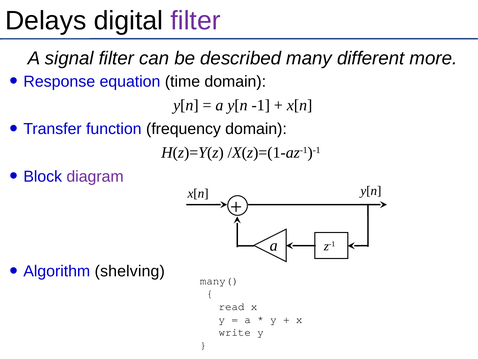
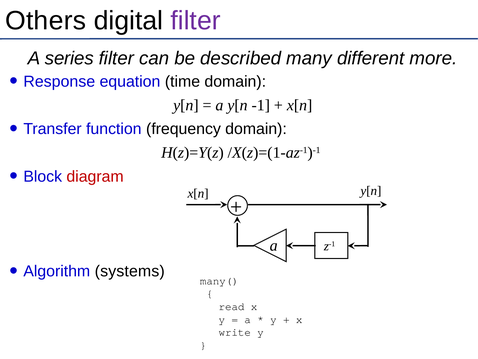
Delays: Delays -> Others
signal: signal -> series
diagram colour: purple -> red
shelving: shelving -> systems
